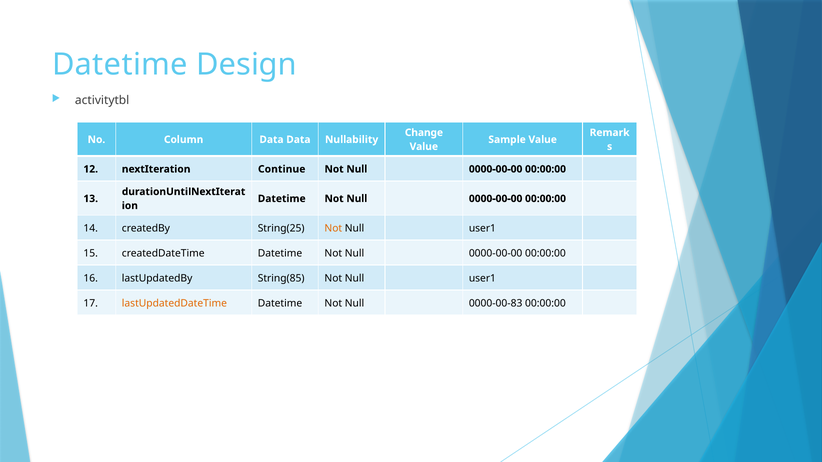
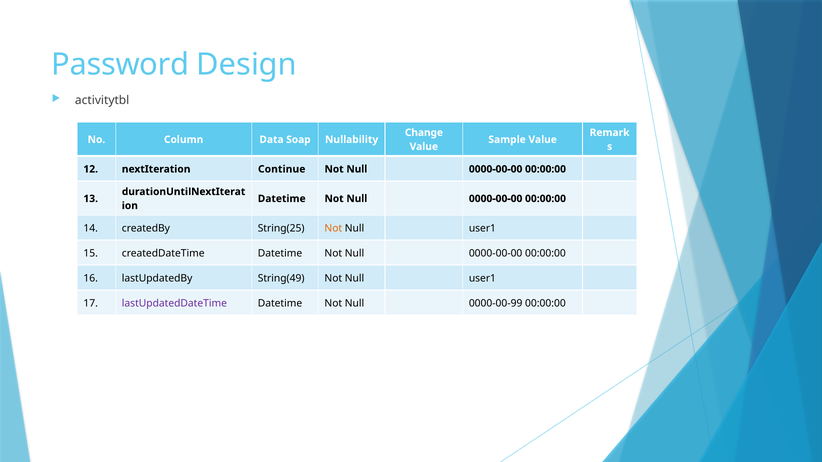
Datetime at (120, 65): Datetime -> Password
Data Data: Data -> Soap
String(85: String(85 -> String(49
lastUpdatedDateTime colour: orange -> purple
0000-00-83: 0000-00-83 -> 0000-00-99
